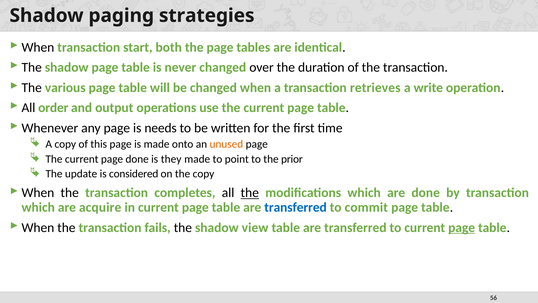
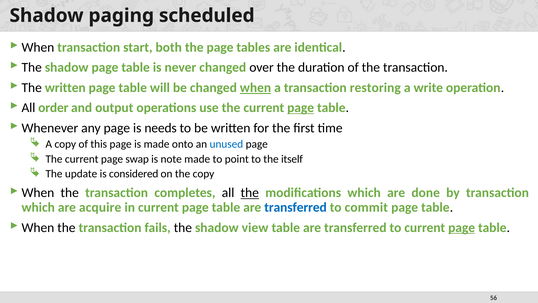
strategies: strategies -> scheduled
The various: various -> written
when at (256, 88) underline: none -> present
retrieves: retrieves -> restoring
page at (301, 108) underline: none -> present
unused colour: orange -> blue
page done: done -> swap
they: they -> note
prior: prior -> itself
